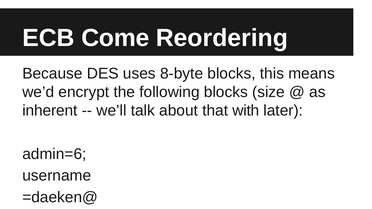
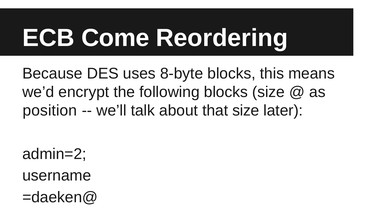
inherent: inherent -> position
that with: with -> size
admin=6: admin=6 -> admin=2
